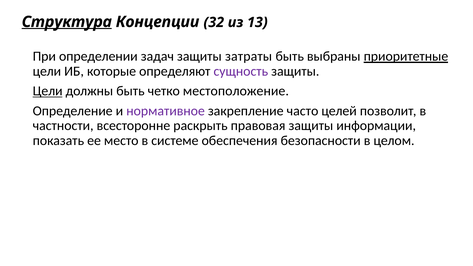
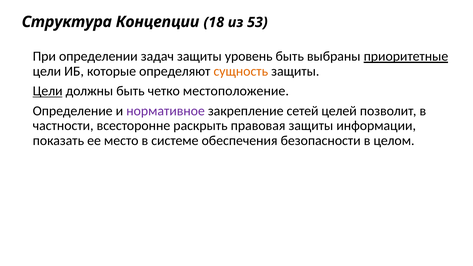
Структура underline: present -> none
32: 32 -> 18
13: 13 -> 53
затраты: затраты -> уровень
сущность colour: purple -> orange
часто: часто -> сетей
